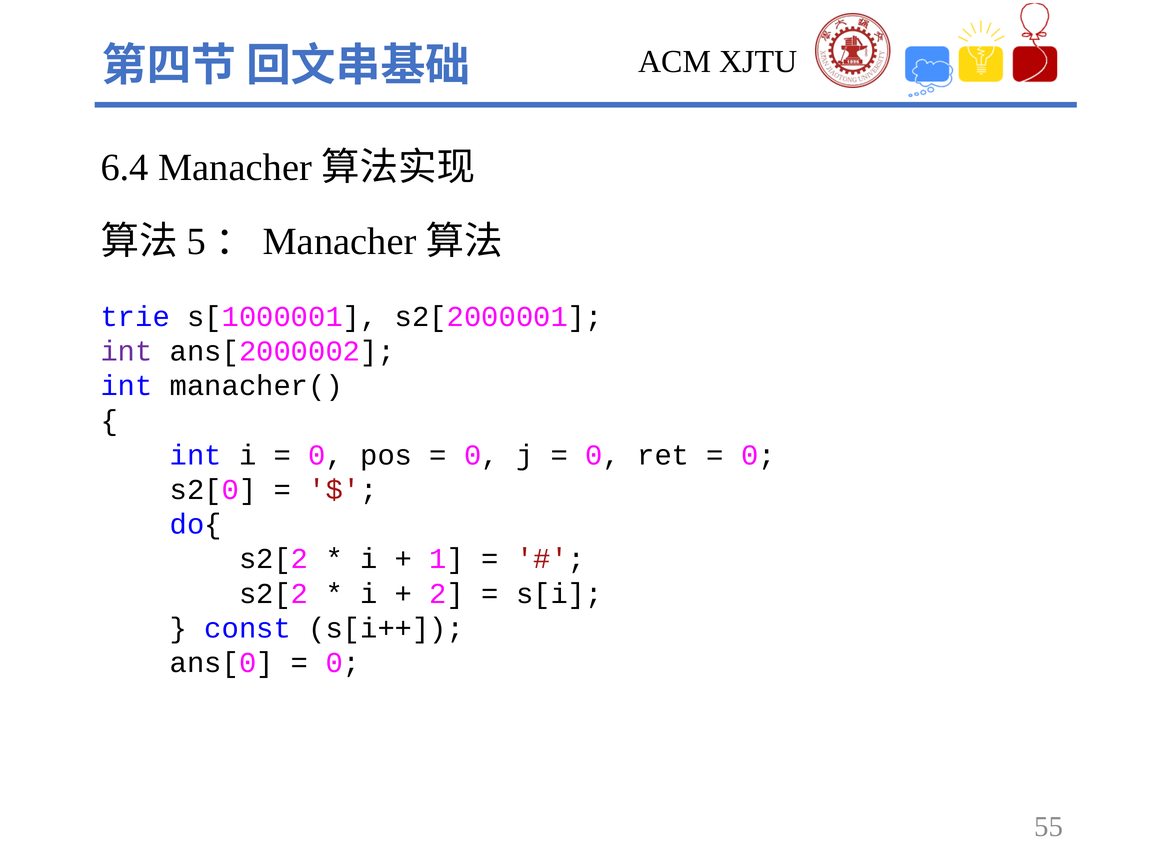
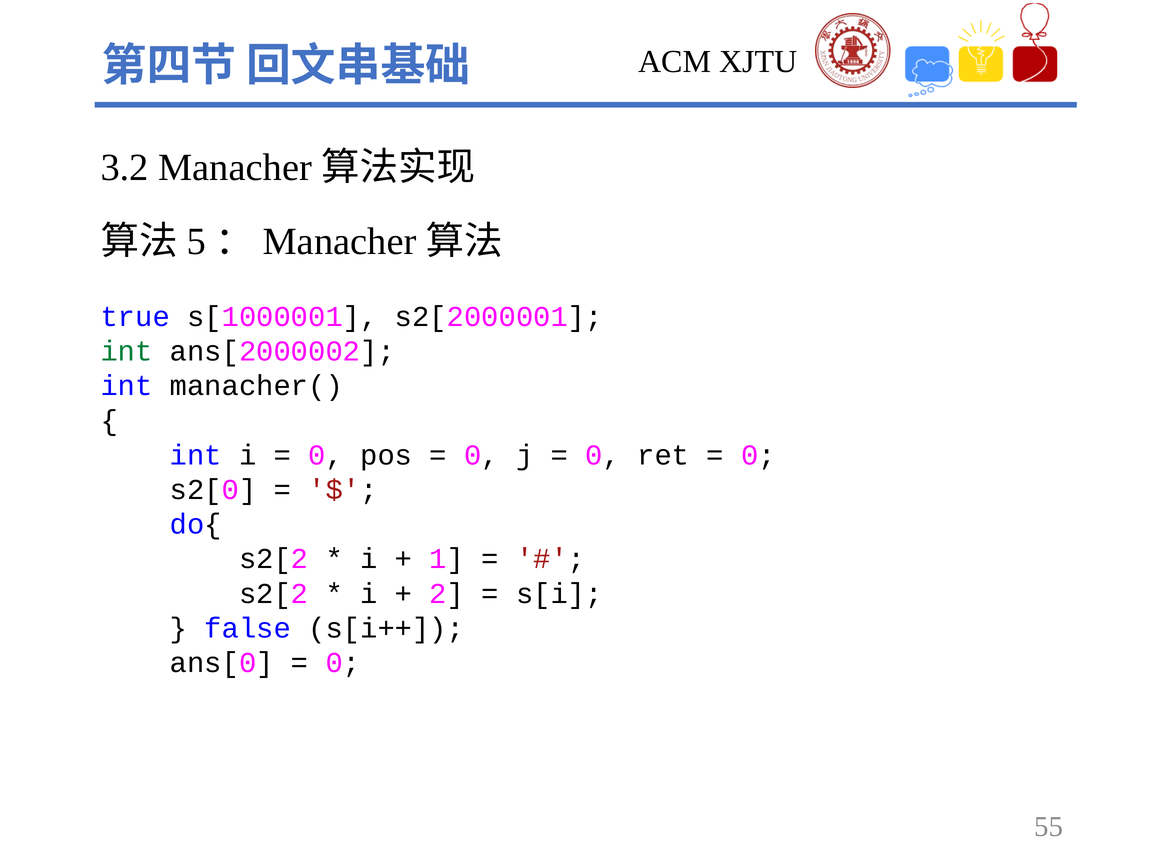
6.4: 6.4 -> 3.2
trie: trie -> true
int at (127, 352) colour: purple -> green
const: const -> false
